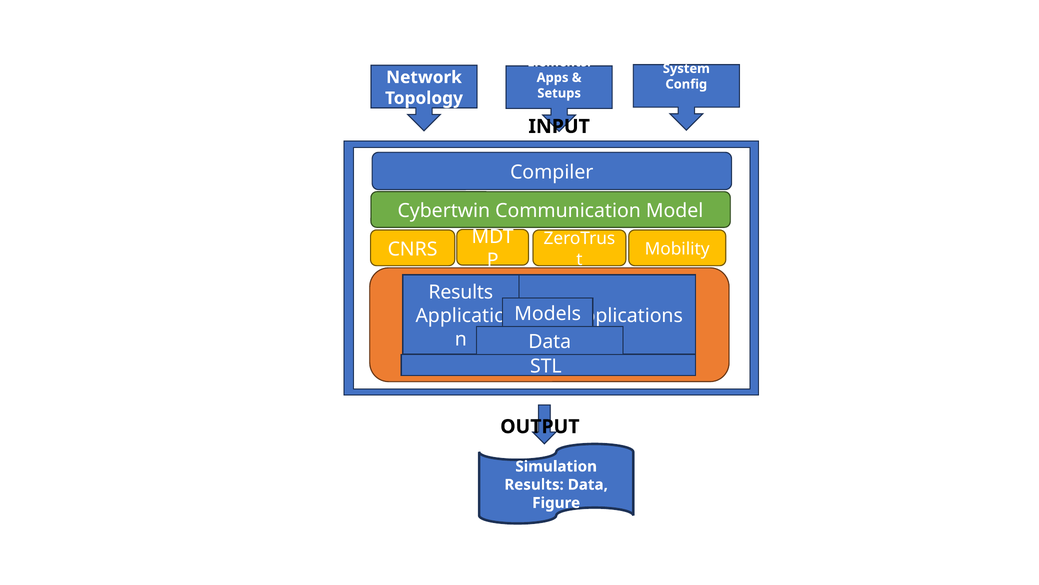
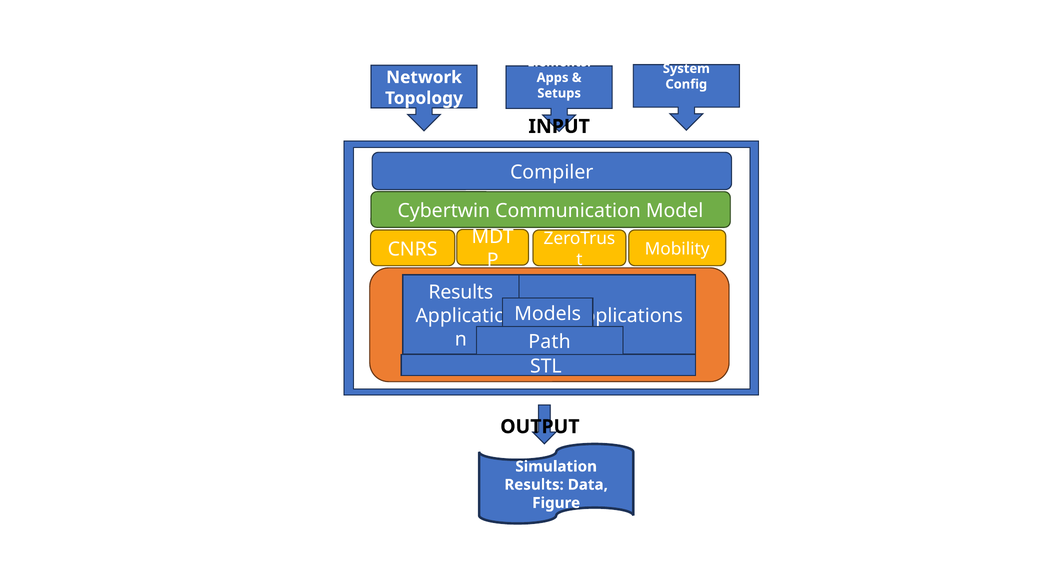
Data at (550, 341): Data -> Path
